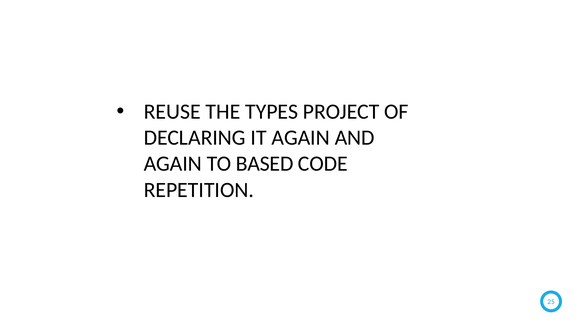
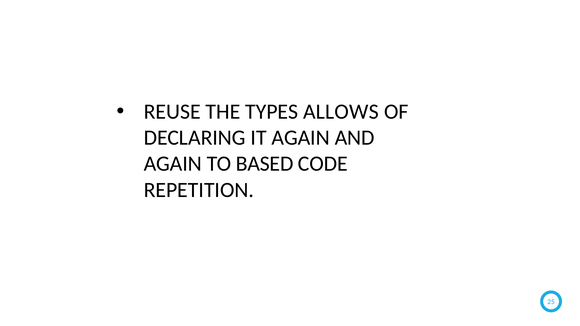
PROJECT: PROJECT -> ALLOWS
